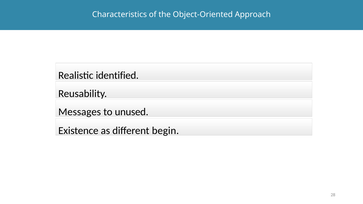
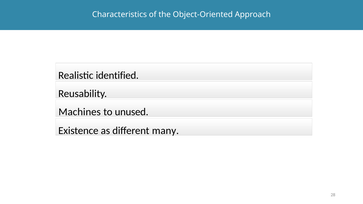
Messages: Messages -> Machines
begin: begin -> many
